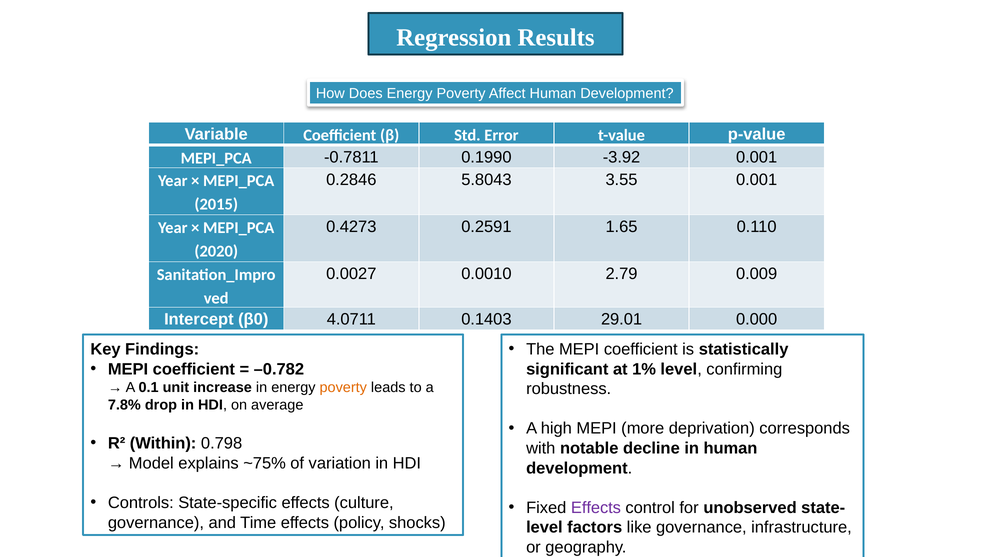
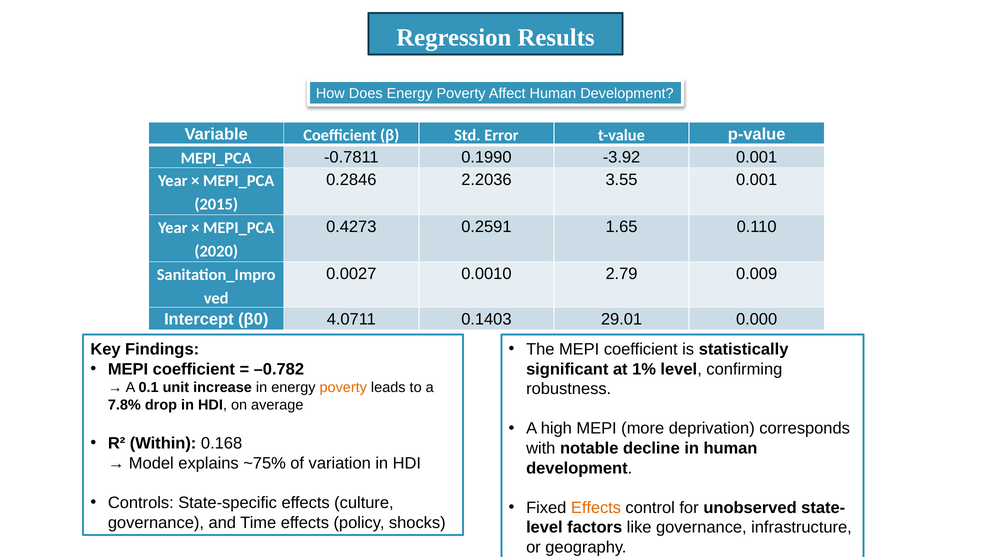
5.8043: 5.8043 -> 2.2036
0.798: 0.798 -> 0.168
Effects at (596, 508) colour: purple -> orange
